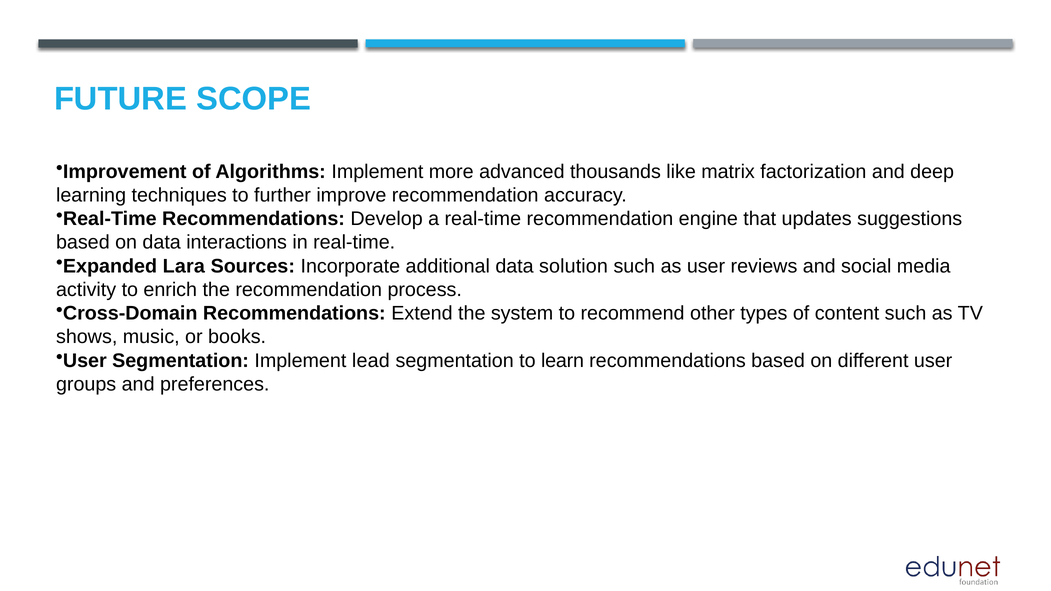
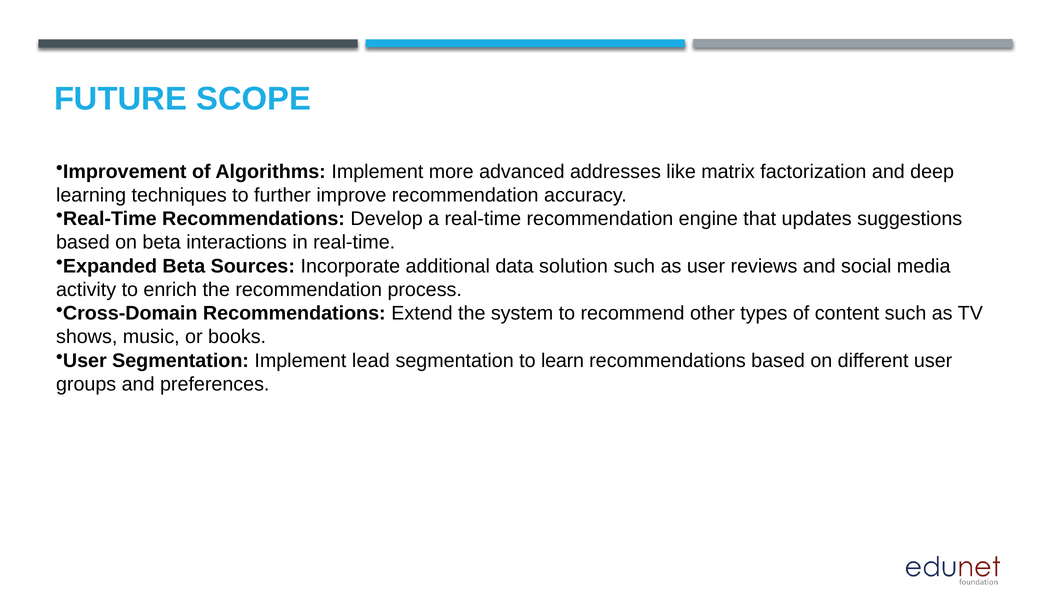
thousands: thousands -> addresses
on data: data -> beta
Expanded Lara: Lara -> Beta
